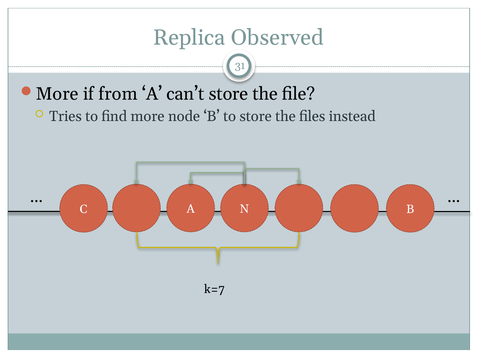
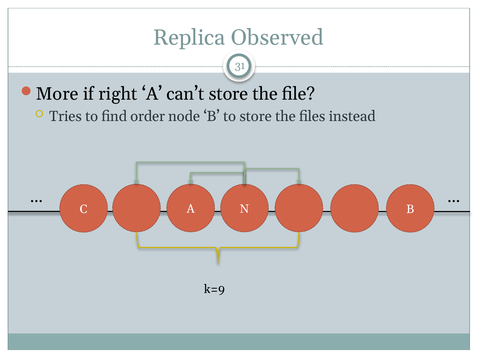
from: from -> right
find more: more -> order
k=7: k=7 -> k=9
